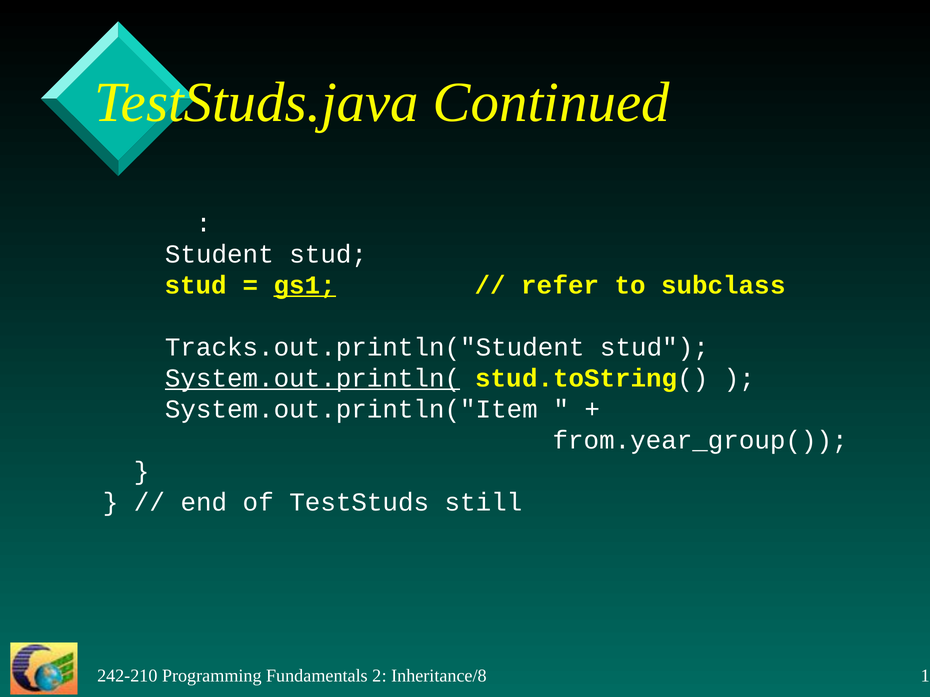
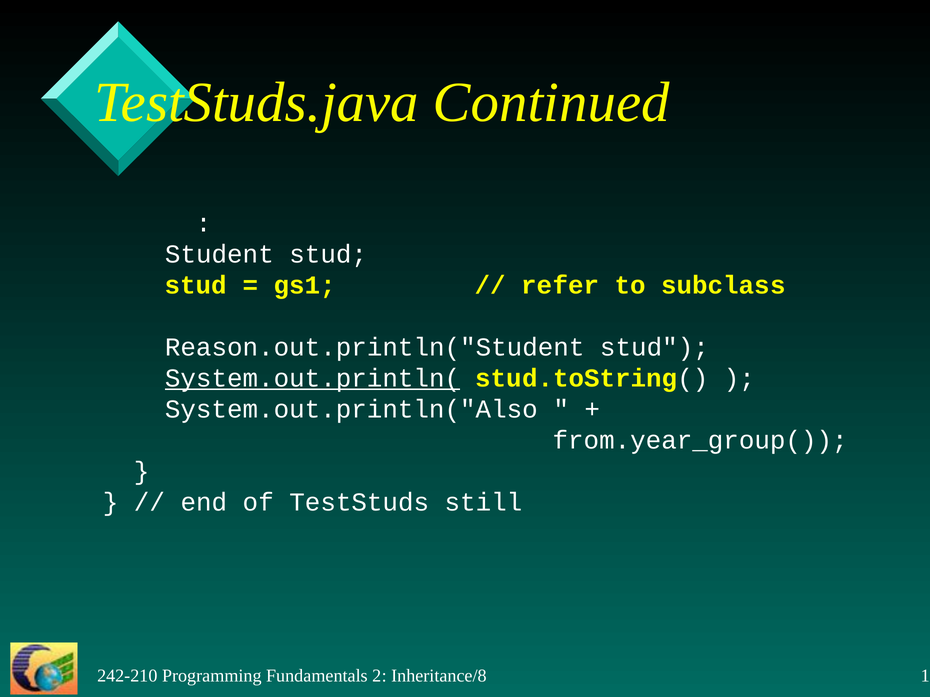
gs1 underline: present -> none
Tracks.out.println("Student: Tracks.out.println("Student -> Reason.out.println("Student
System.out.println("Item: System.out.println("Item -> System.out.println("Also
